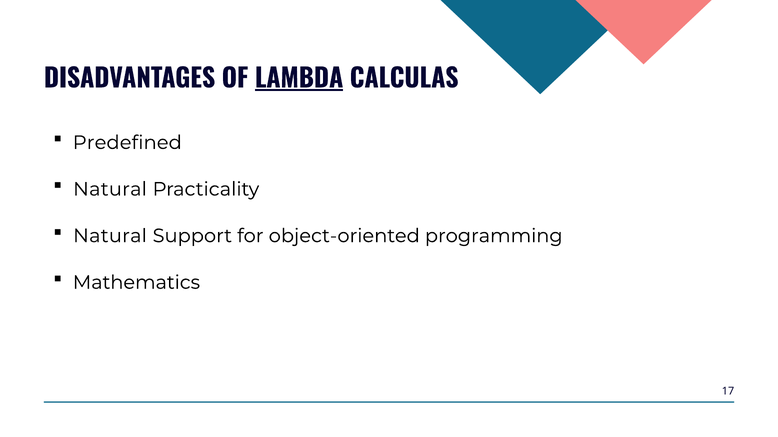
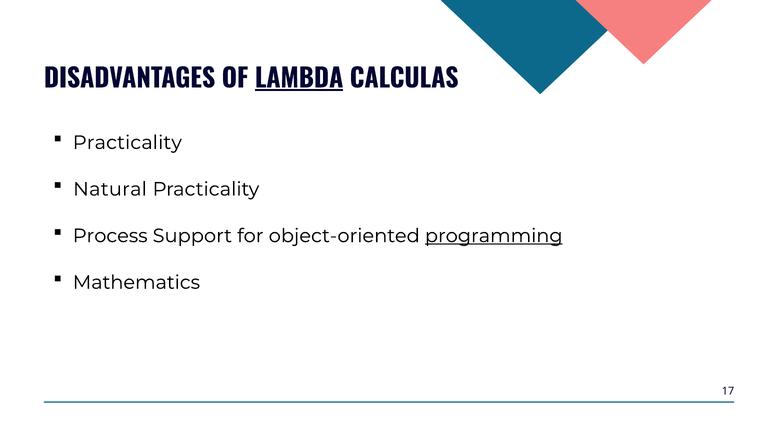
Predefined at (127, 143): Predefined -> Practicality
Natural at (110, 236): Natural -> Process
programming underline: none -> present
